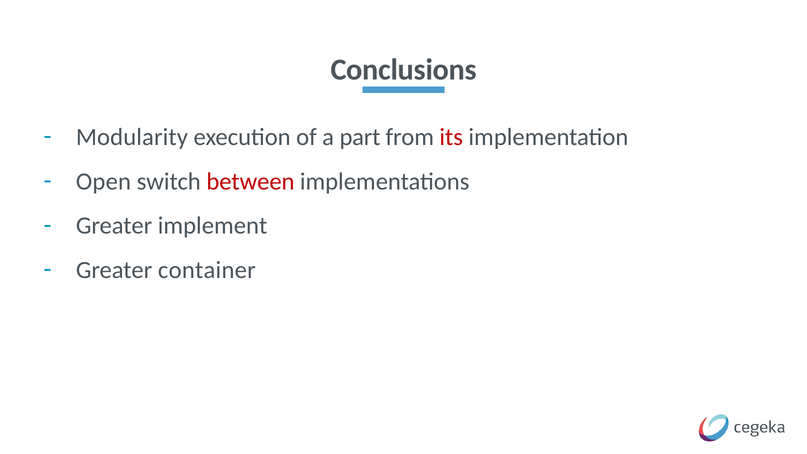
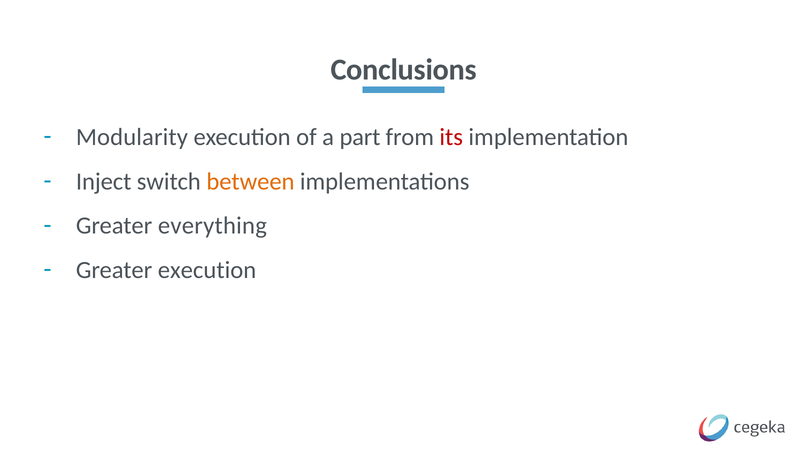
Open: Open -> Inject
between colour: red -> orange
implement: implement -> everything
Greater container: container -> execution
